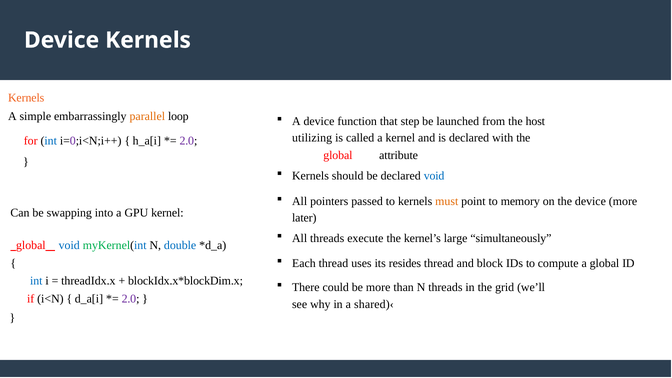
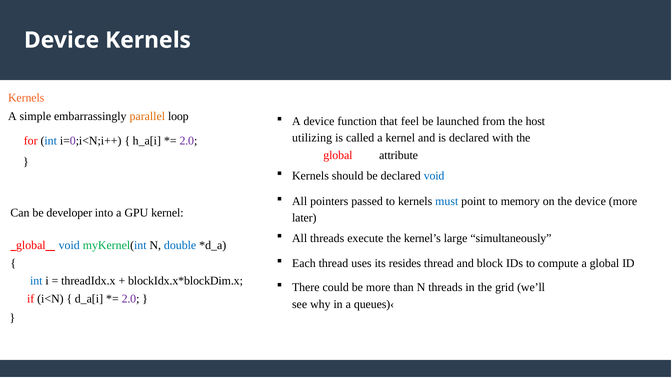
step: step -> feel
must colour: orange -> blue
swapping: swapping -> developer
shared)‹: shared)‹ -> queues)‹
